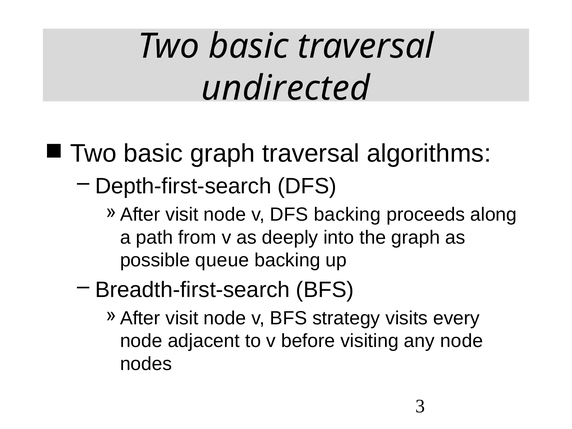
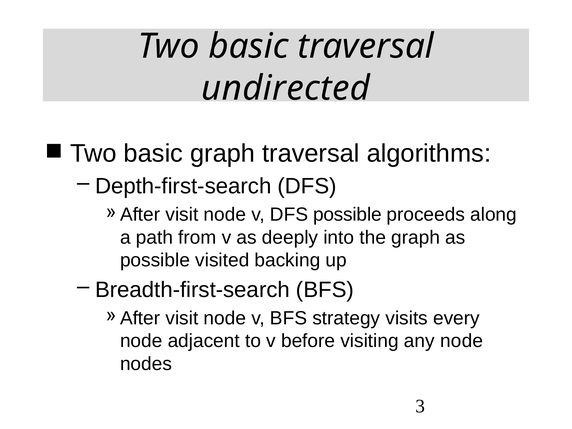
DFS backing: backing -> possible
queue: queue -> visited
